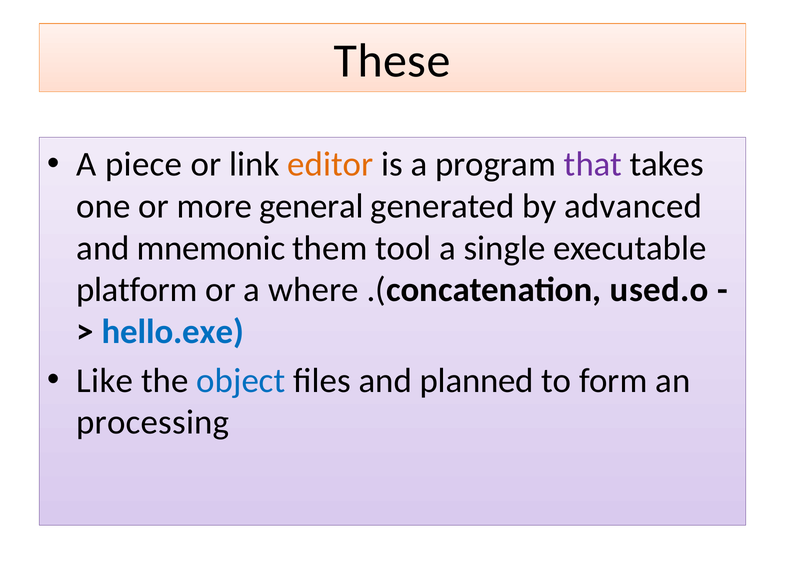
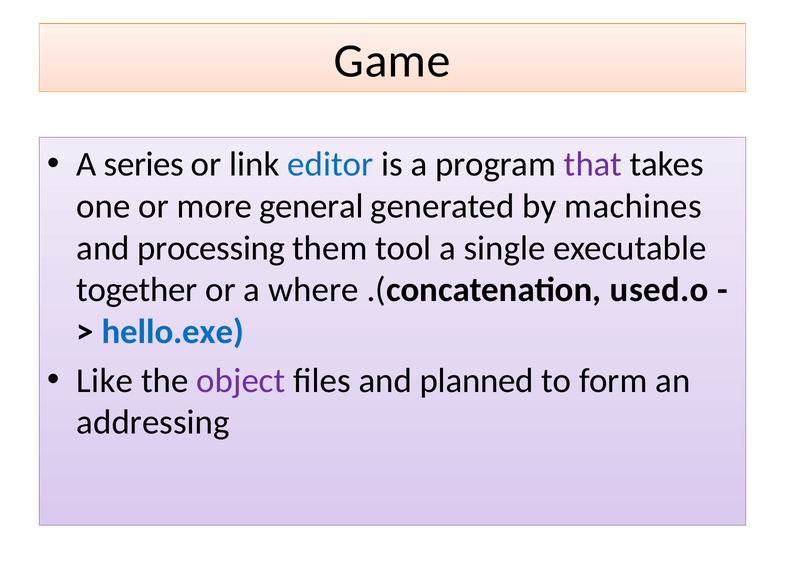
These: These -> Game
piece: piece -> series
editor colour: orange -> blue
advanced: advanced -> machines
mnemonic: mnemonic -> processing
platform: platform -> together
object colour: blue -> purple
processing: processing -> addressing
